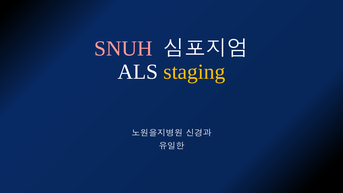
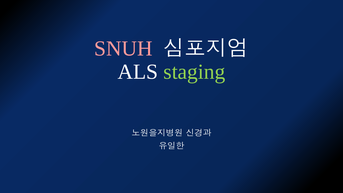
staging colour: yellow -> light green
